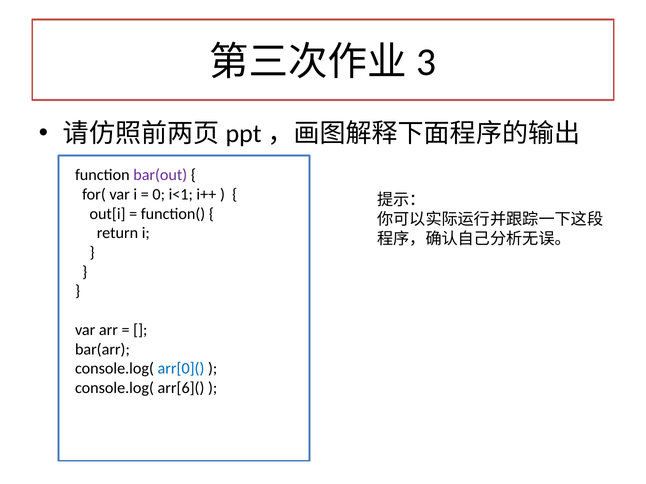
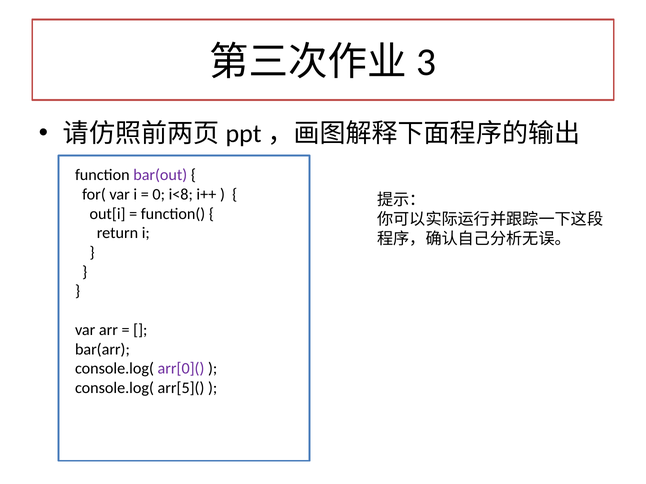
i<1: i<1 -> i<8
arr[0]( colour: blue -> purple
arr[6](: arr[6]( -> arr[5](
